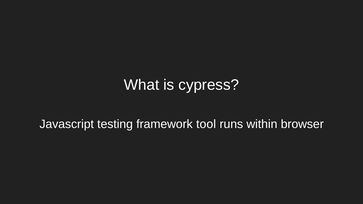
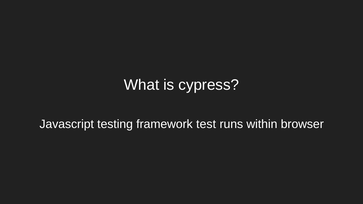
tool: tool -> test
